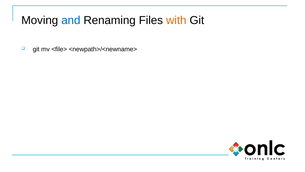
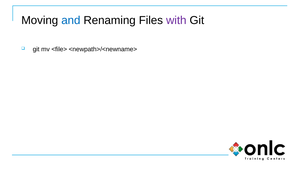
with colour: orange -> purple
